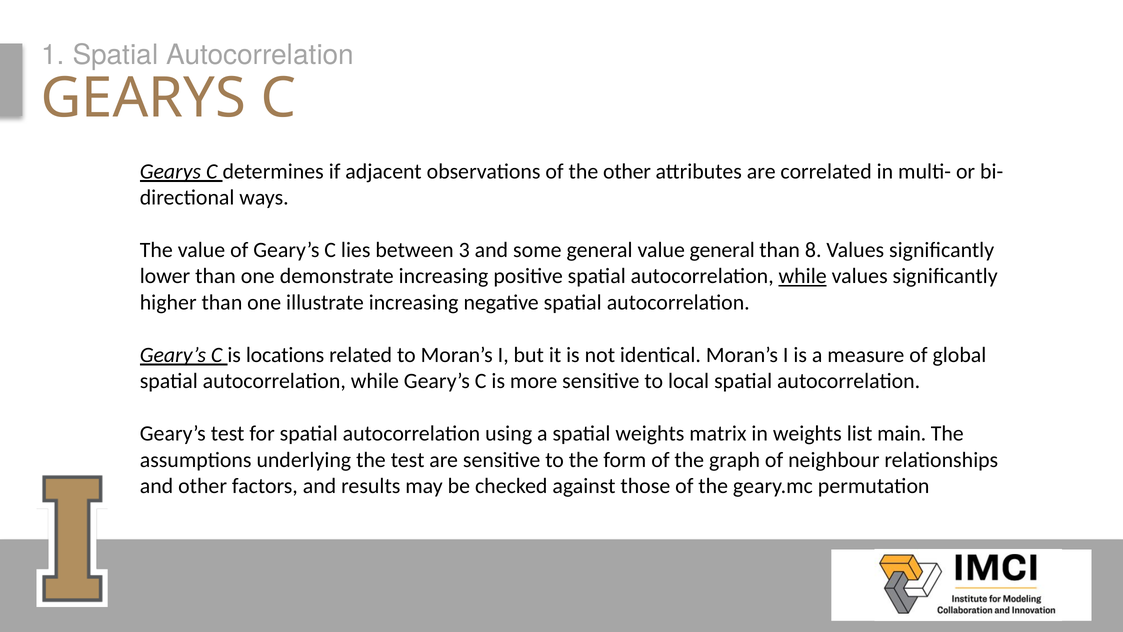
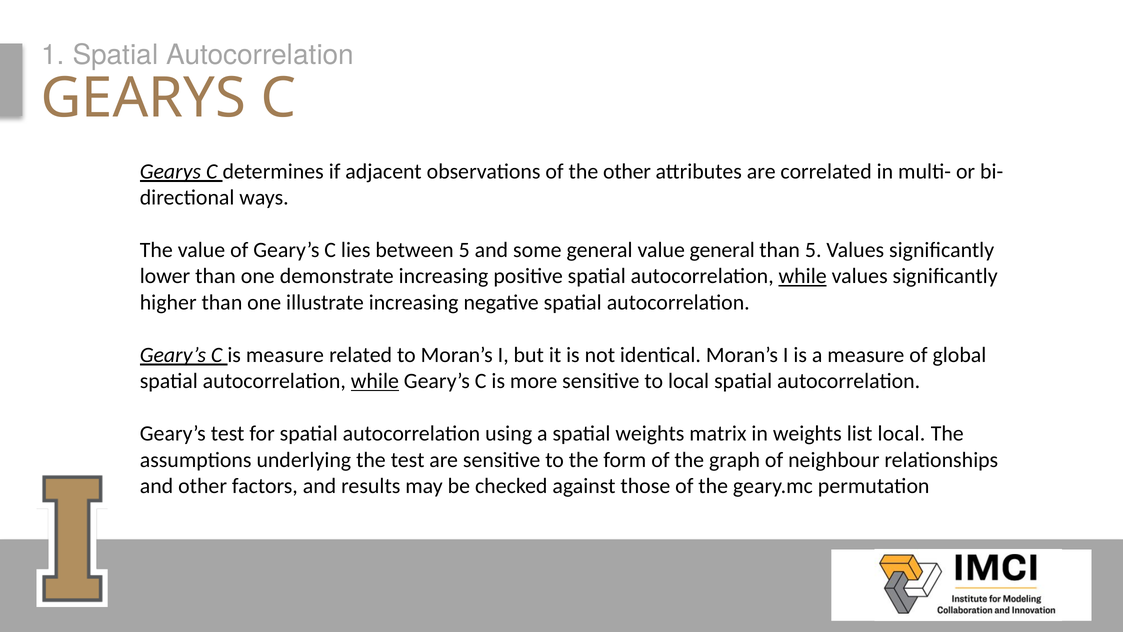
between 3: 3 -> 5
than 8: 8 -> 5
is locations: locations -> measure
while at (375, 381) underline: none -> present
list main: main -> local
